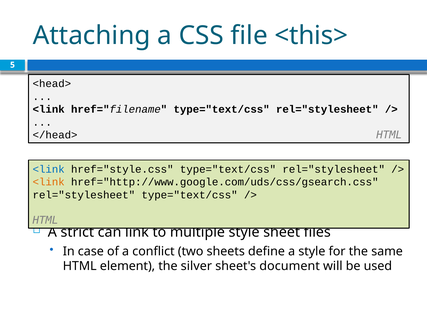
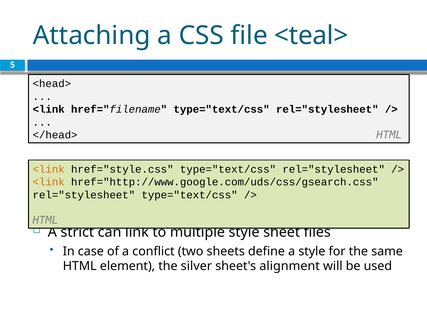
<this>: <this> -> <teal>
<link at (49, 169) colour: blue -> orange
document: document -> alignment
